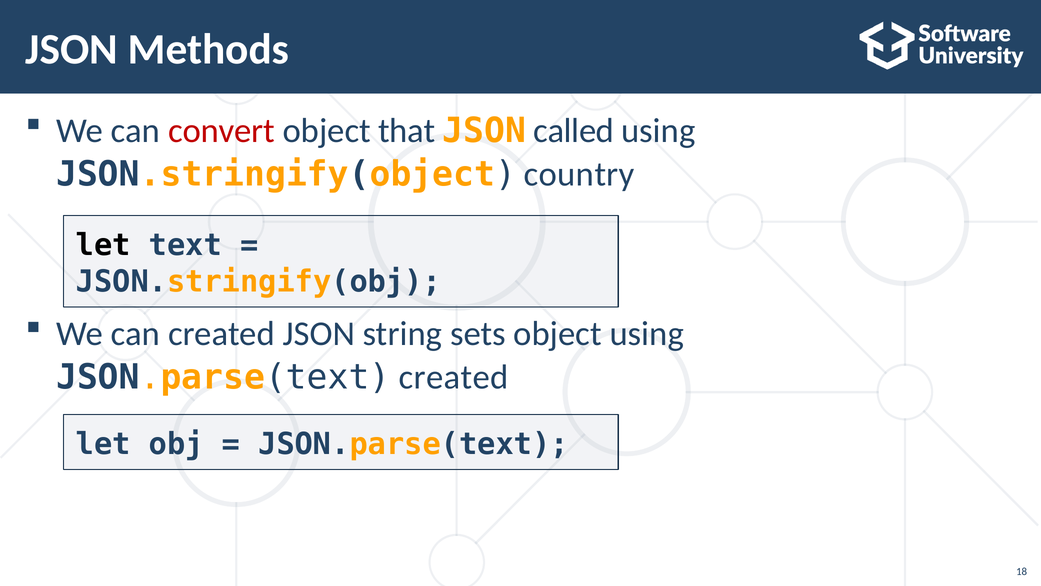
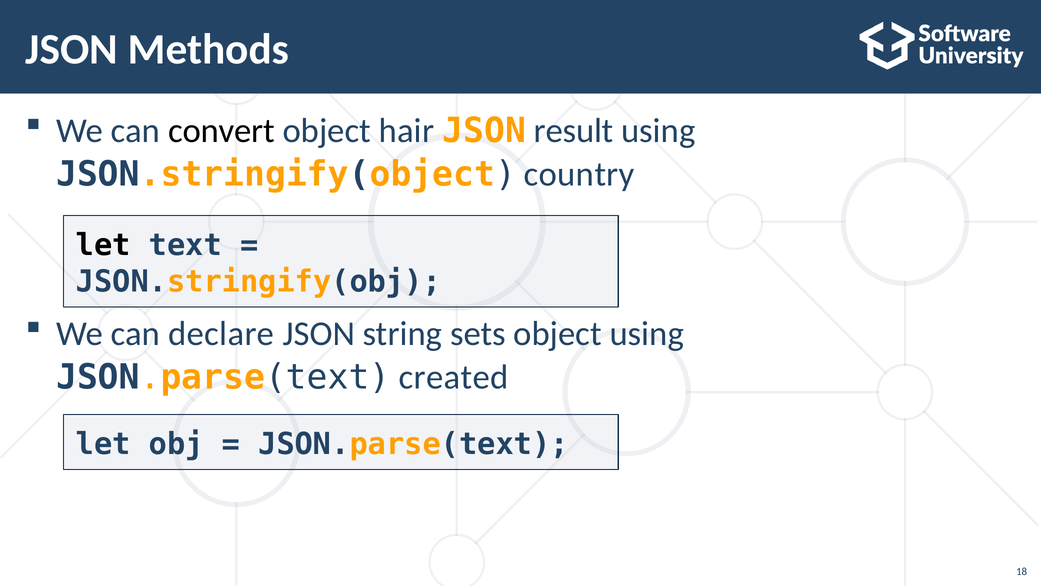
convert colour: red -> black
that: that -> hair
called: called -> result
can created: created -> declare
